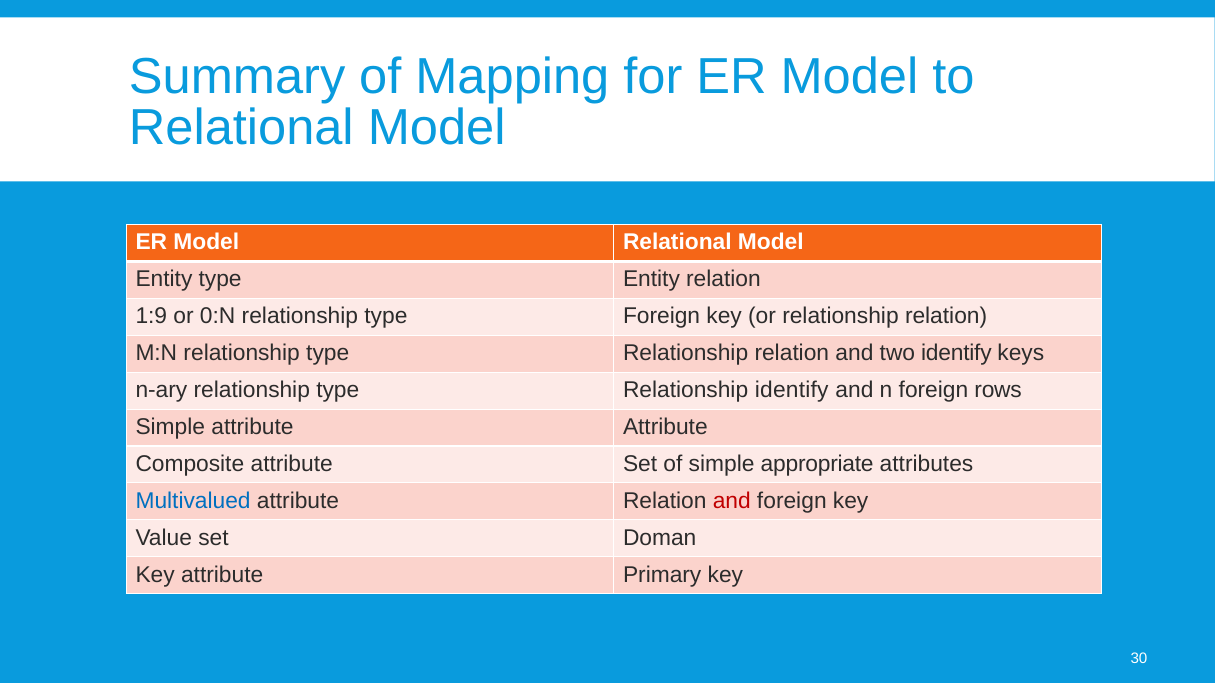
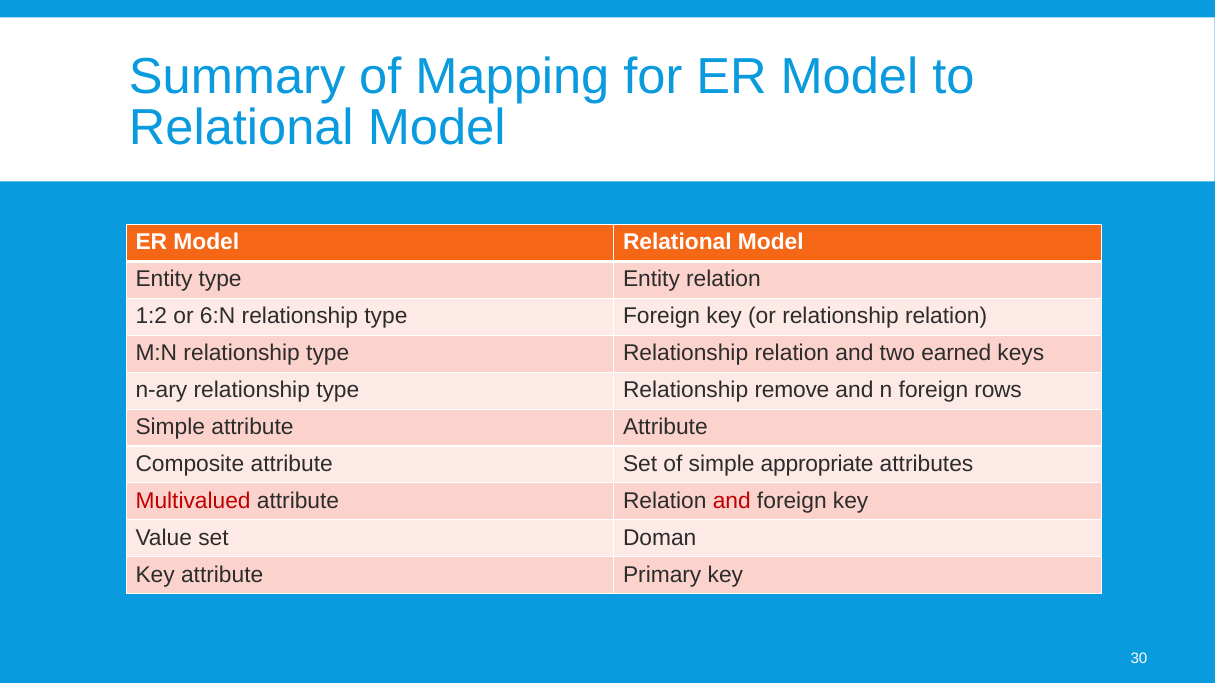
1:9: 1:9 -> 1:2
0:N: 0:N -> 6:N
two identify: identify -> earned
Relationship identify: identify -> remove
Multivalued colour: blue -> red
